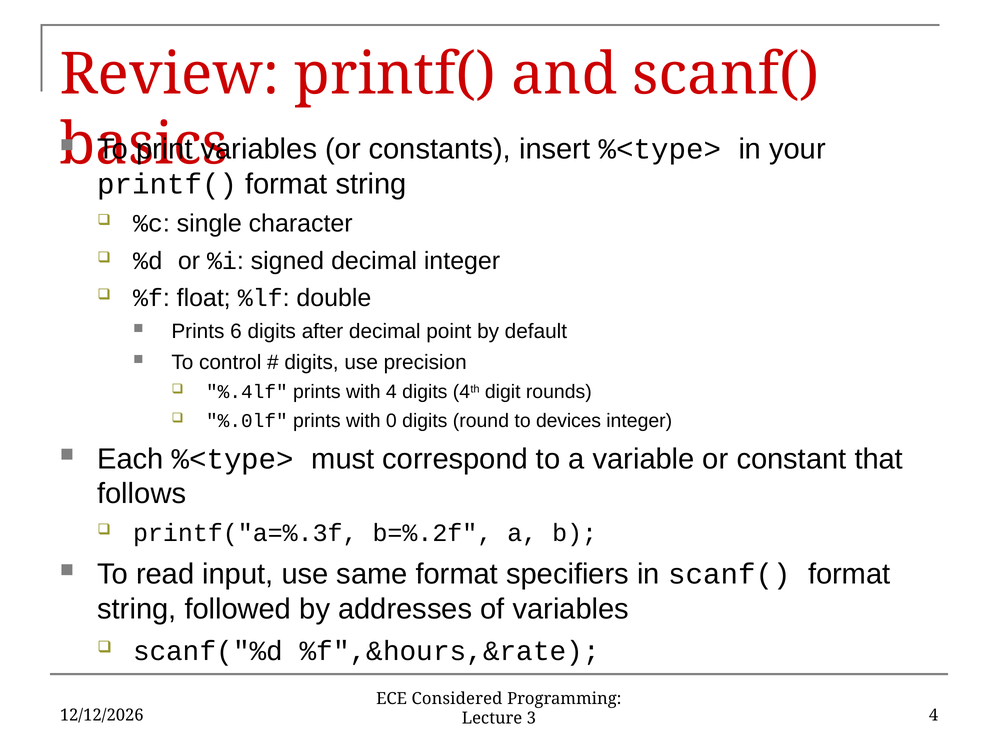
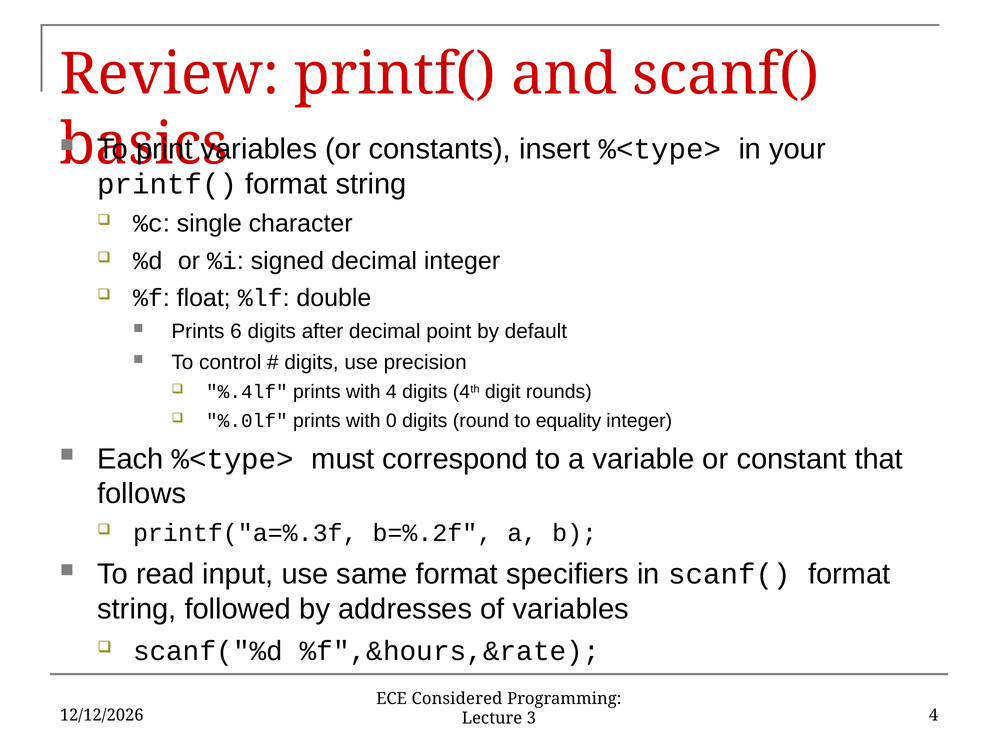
devices: devices -> equality
